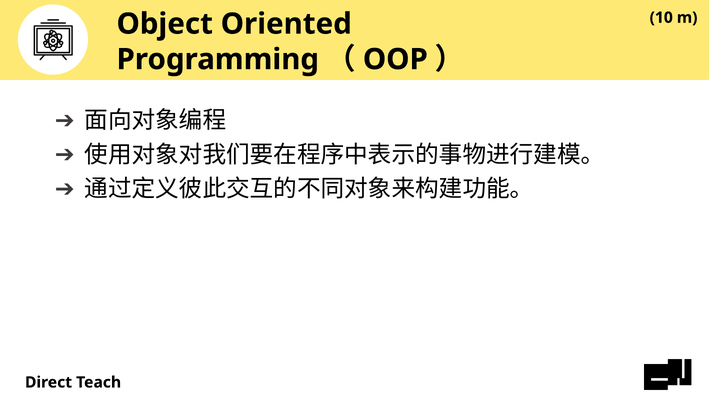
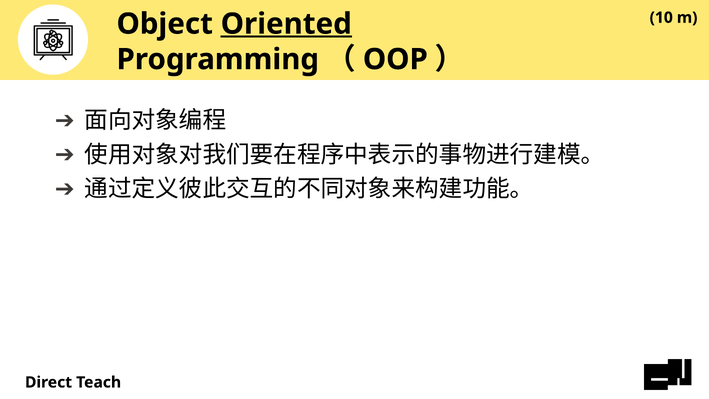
Oriented underline: none -> present
